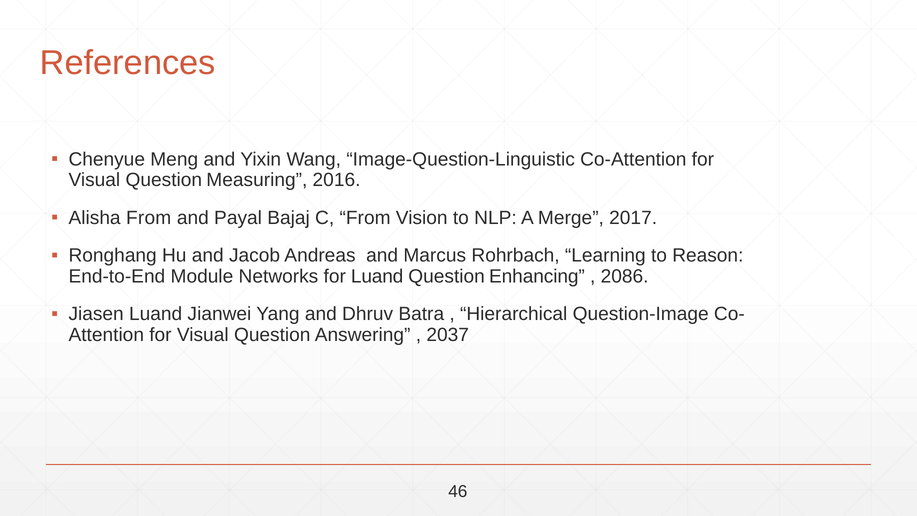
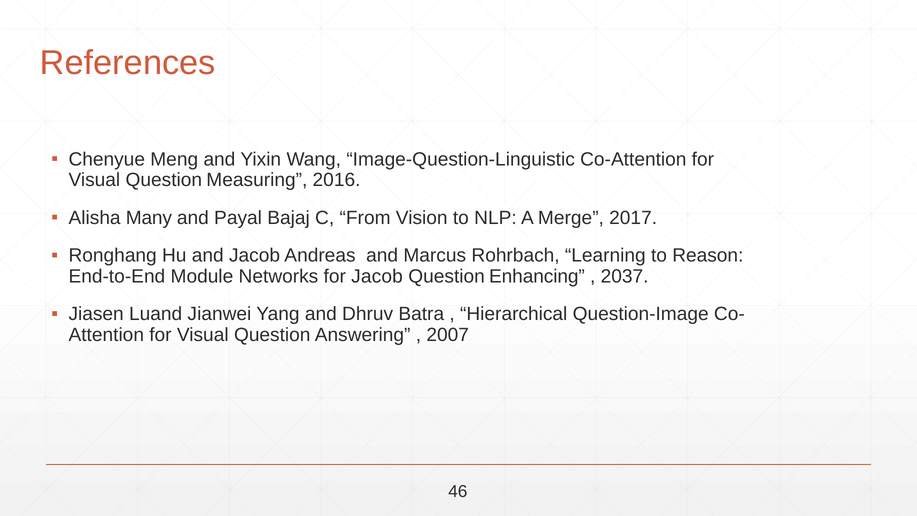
Alisha From: From -> Many
for Luand: Luand -> Jacob
2086: 2086 -> 2037
2037: 2037 -> 2007
